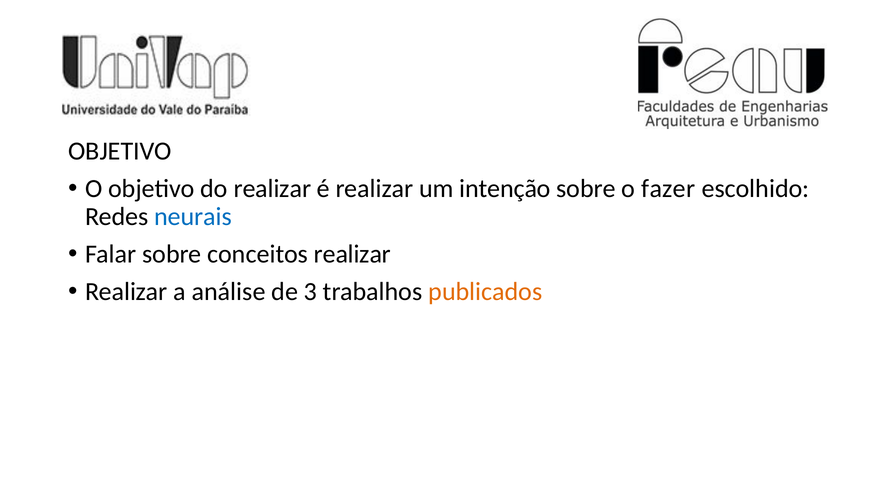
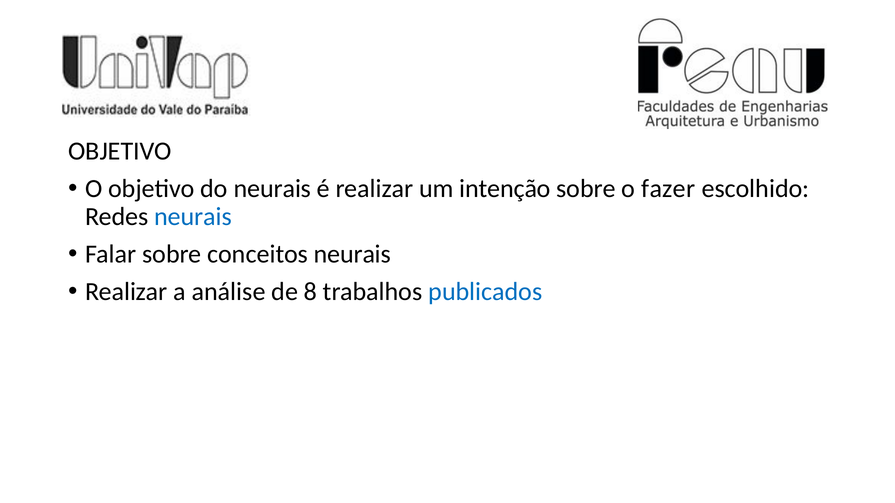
do realizar: realizar -> neurais
conceitos realizar: realizar -> neurais
3: 3 -> 8
publicados colour: orange -> blue
